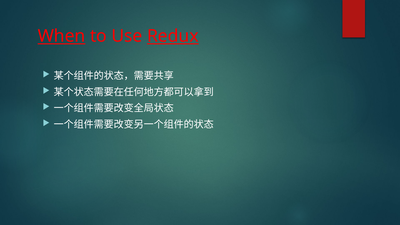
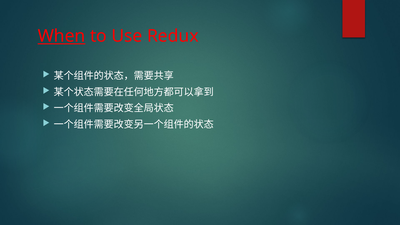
Redux underline: present -> none
